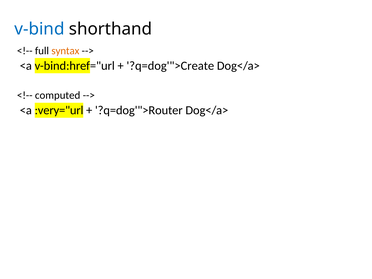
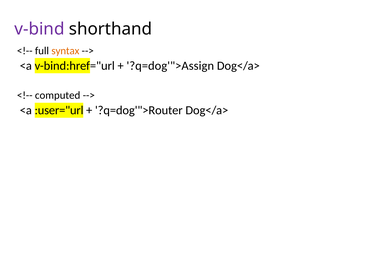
v-bind colour: blue -> purple
?q=dog'">Create: ?q=dog'">Create -> ?q=dog'">Assign
:very="url: :very="url -> :user="url
